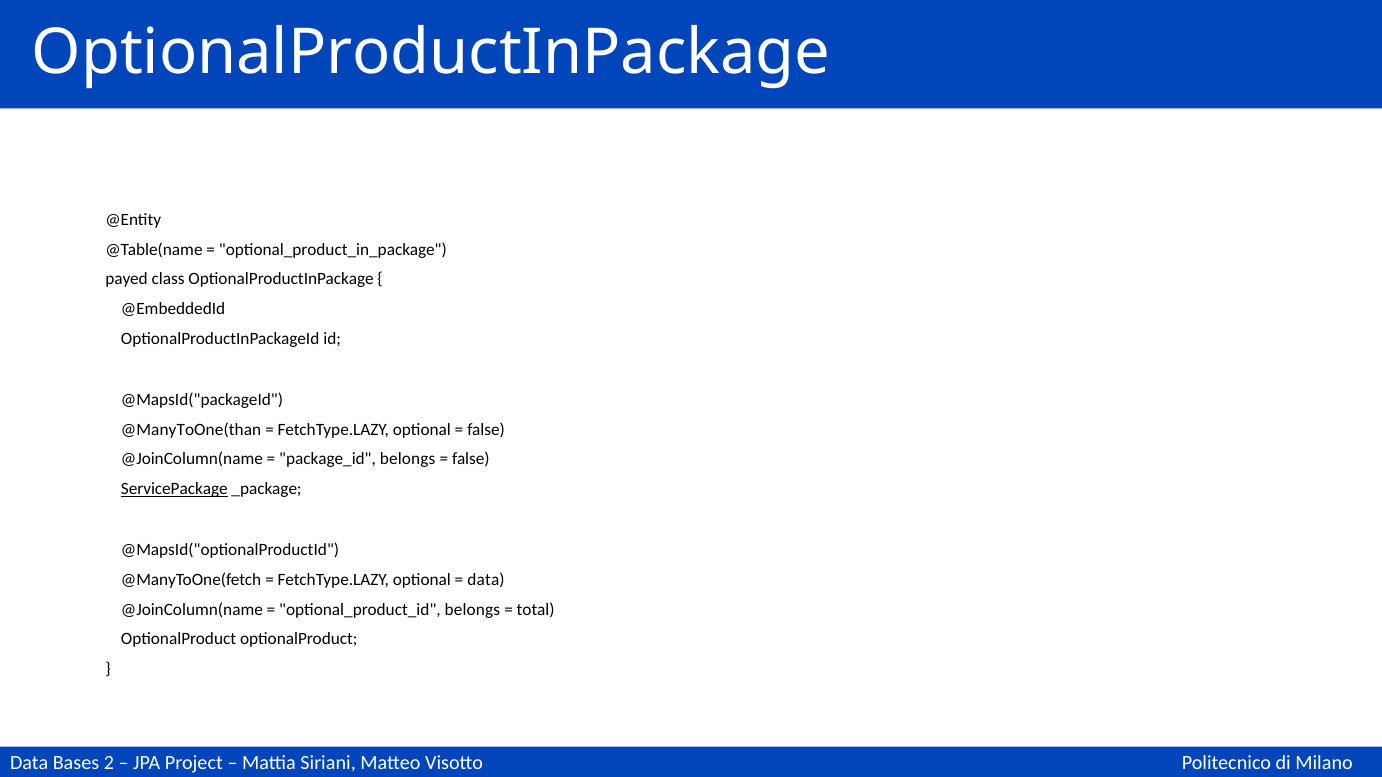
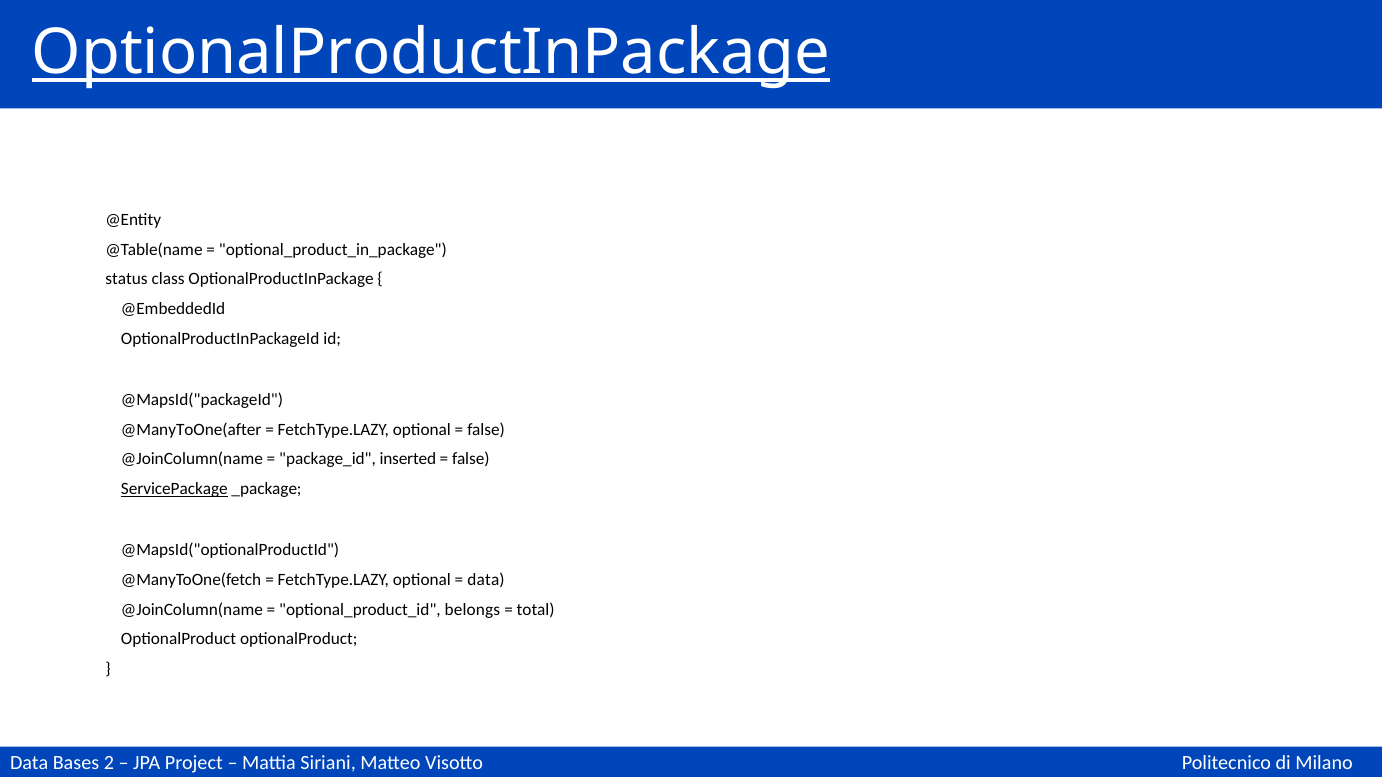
OptionalProductInPackage at (431, 53) underline: none -> present
payed: payed -> status
@ManyToOne(than: @ManyToOne(than -> @ManyToOne(after
package_id belongs: belongs -> inserted
